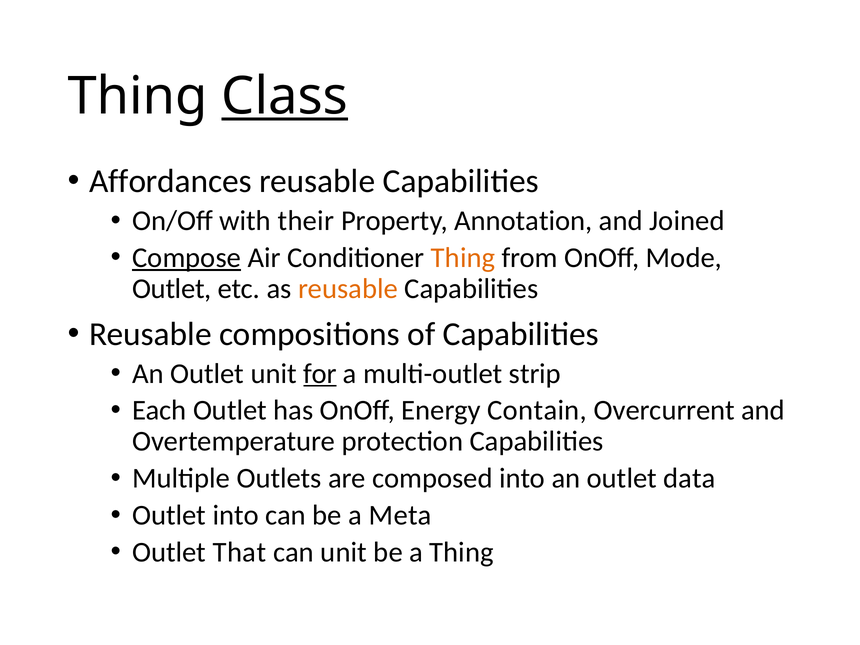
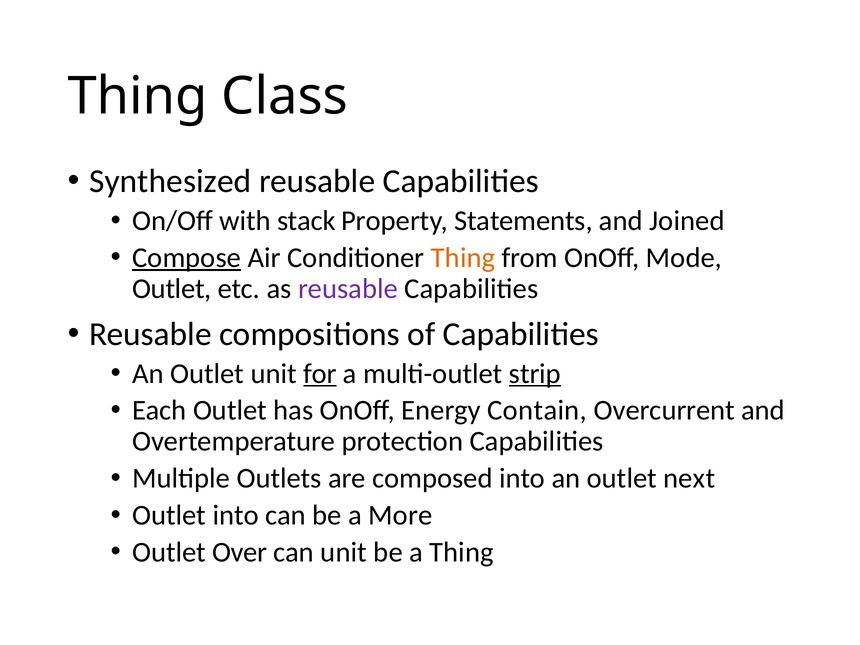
Class underline: present -> none
Affordances: Affordances -> Synthesized
their: their -> stack
Annotation: Annotation -> Statements
reusable at (348, 289) colour: orange -> purple
strip underline: none -> present
data: data -> next
Meta: Meta -> More
That: That -> Over
